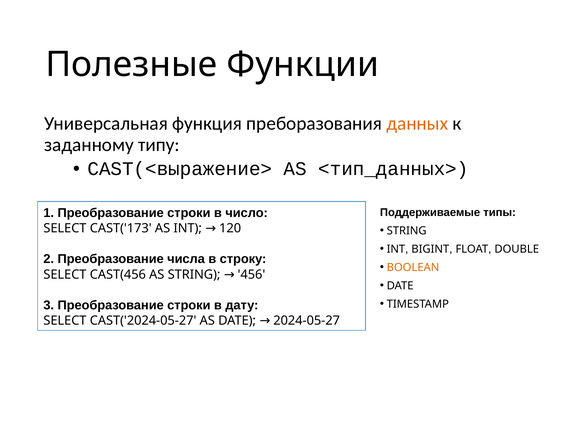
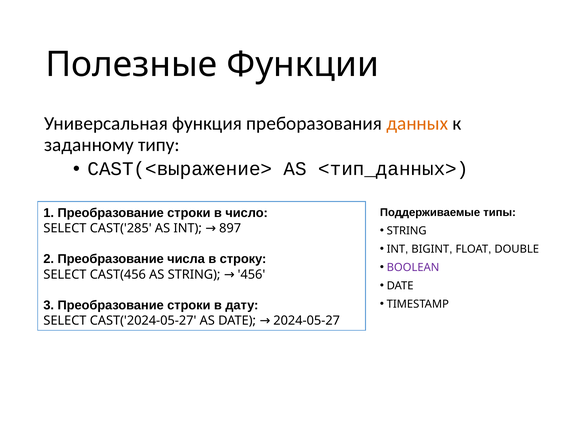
CAST('173: CAST('173 -> CAST('285
120: 120 -> 897
BOOLEAN colour: orange -> purple
